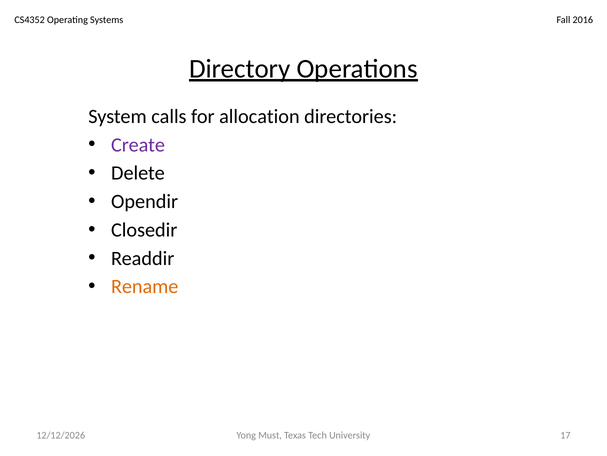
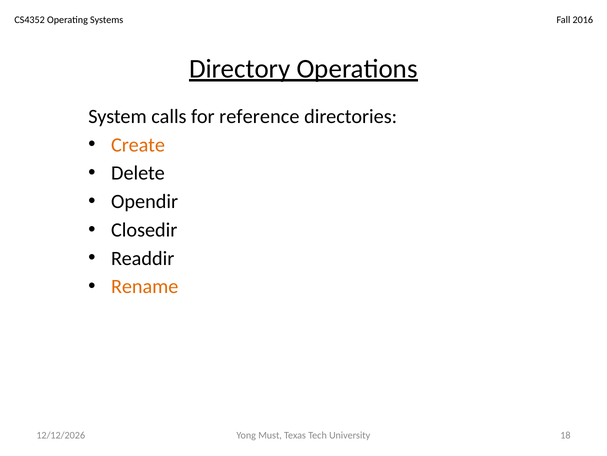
allocation: allocation -> reference
Create colour: purple -> orange
17: 17 -> 18
